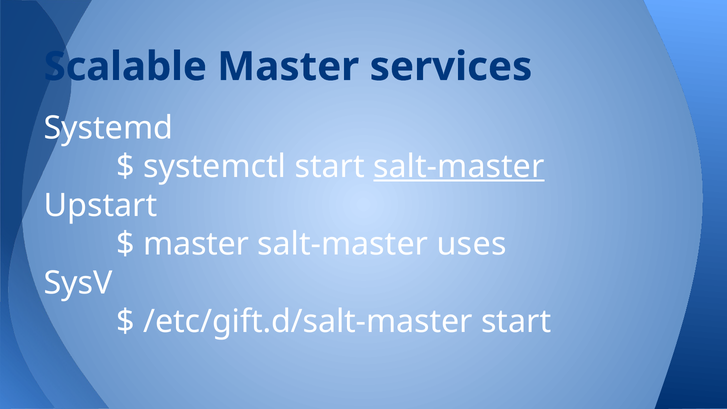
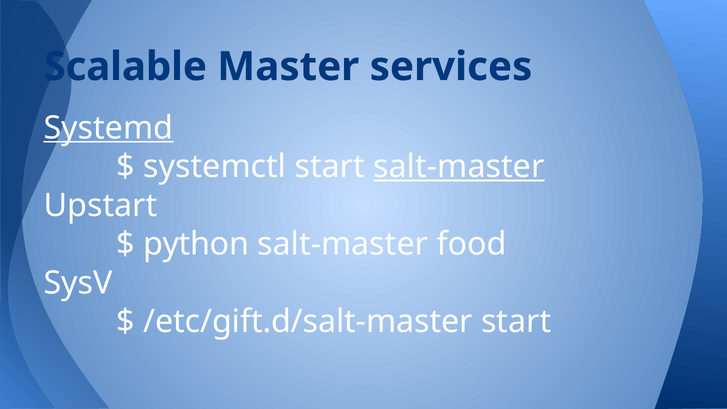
Systemd underline: none -> present
master at (196, 244): master -> python
uses: uses -> food
